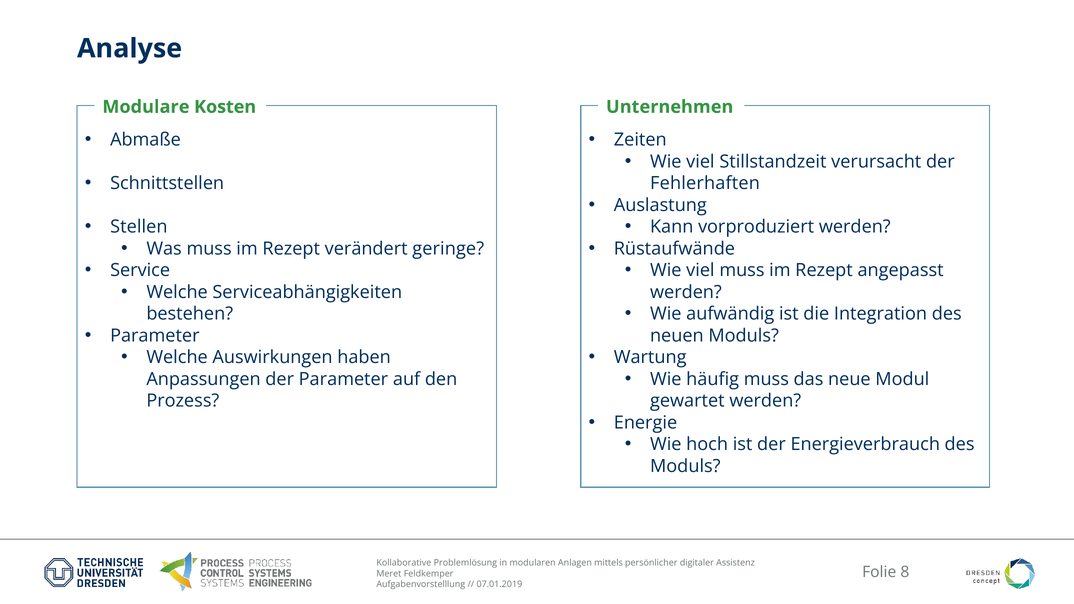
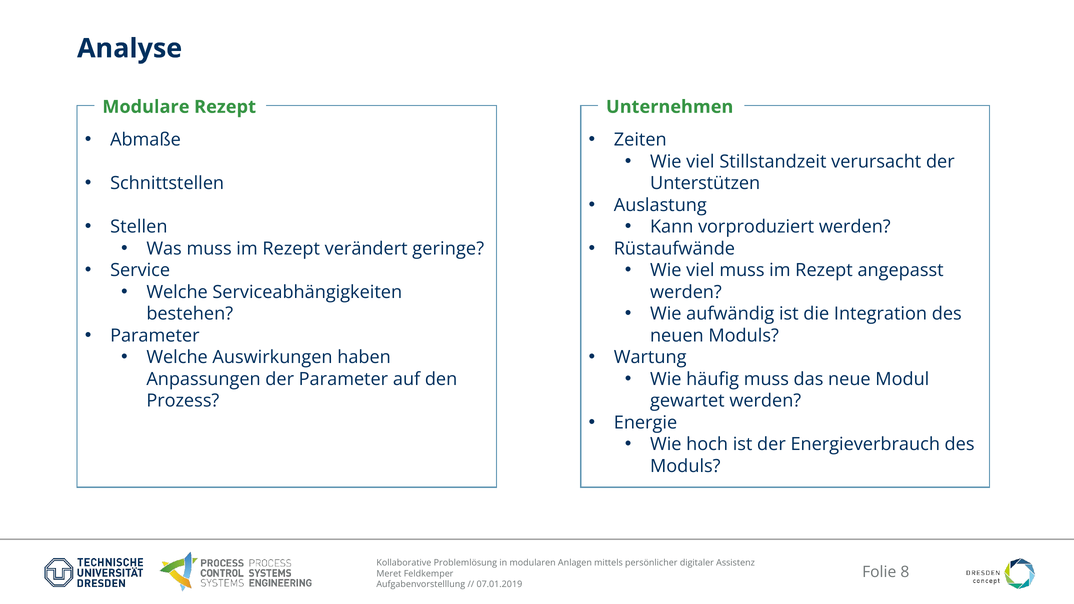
Modulare Kosten: Kosten -> Rezept
Fehlerhaften: Fehlerhaften -> Unterstützen
